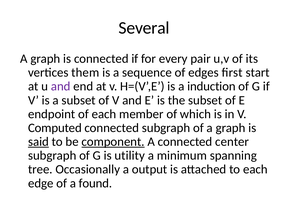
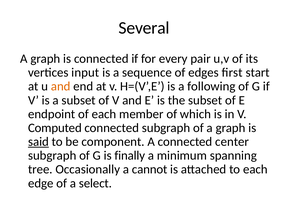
them: them -> input
and at (61, 86) colour: purple -> orange
induction: induction -> following
component underline: present -> none
utility: utility -> finally
output: output -> cannot
found: found -> select
